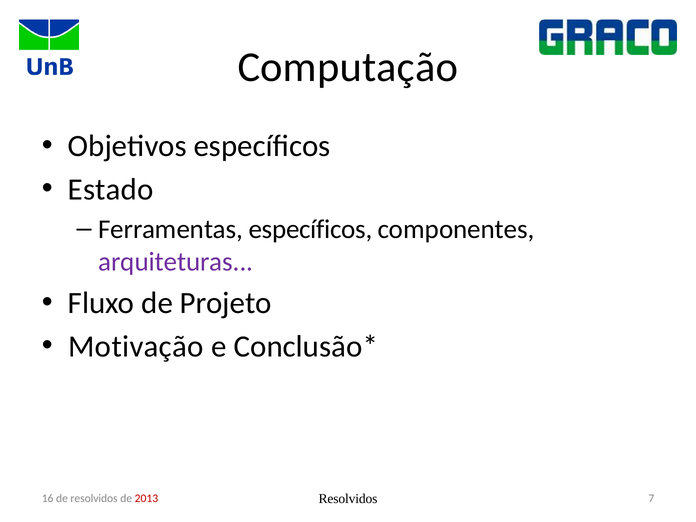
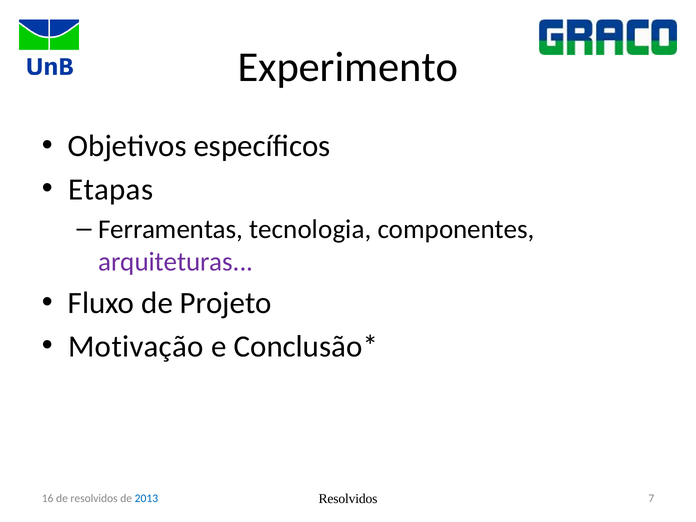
Computação: Computação -> Experimento
Estado: Estado -> Etapas
Ferramentas específicos: específicos -> tecnologia
2013 colour: red -> blue
